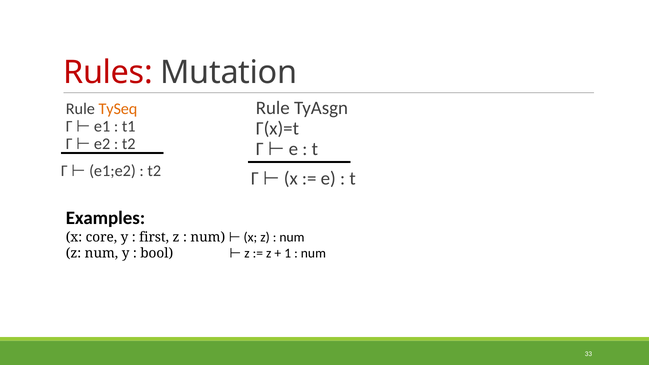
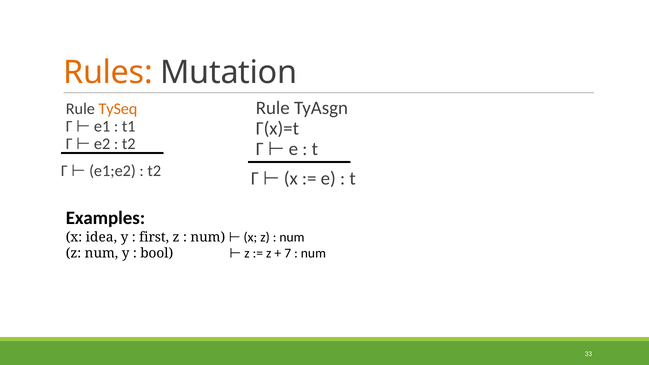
Rules colour: red -> orange
core: core -> idea
1: 1 -> 7
